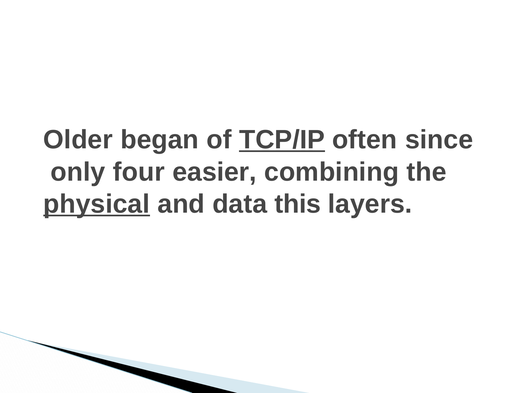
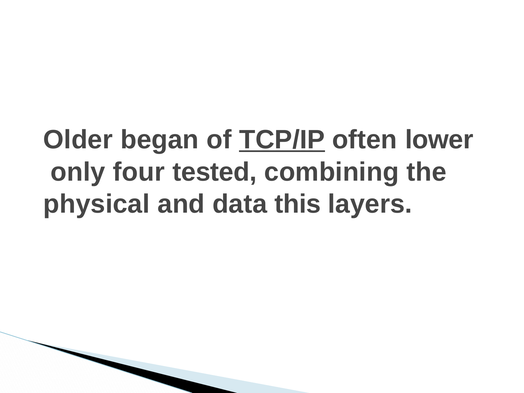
since: since -> lower
easier: easier -> tested
physical underline: present -> none
